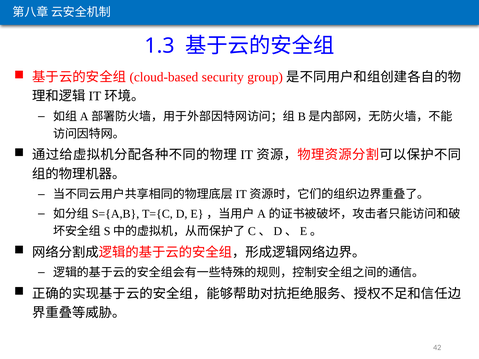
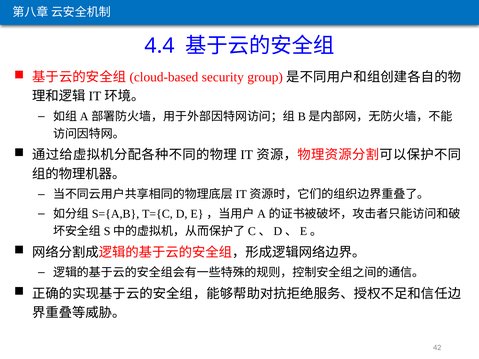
1.3: 1.3 -> 4.4
